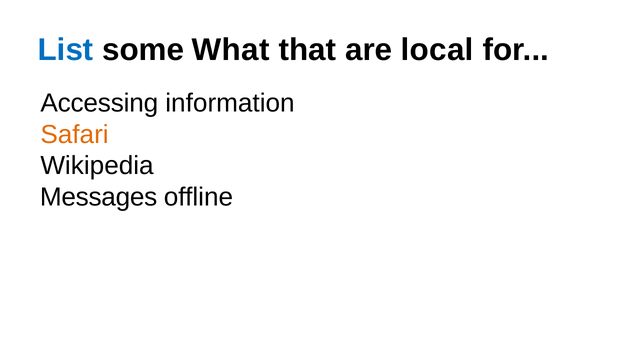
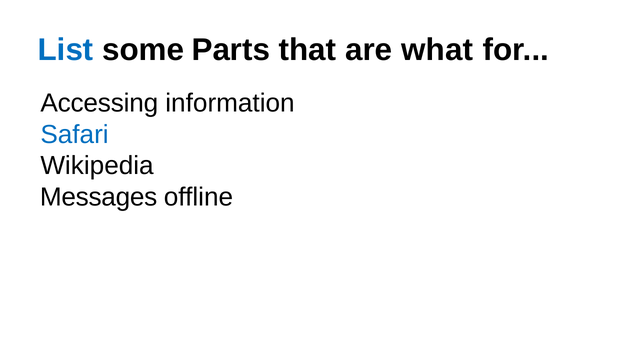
What: What -> Parts
local: local -> what
Safari colour: orange -> blue
